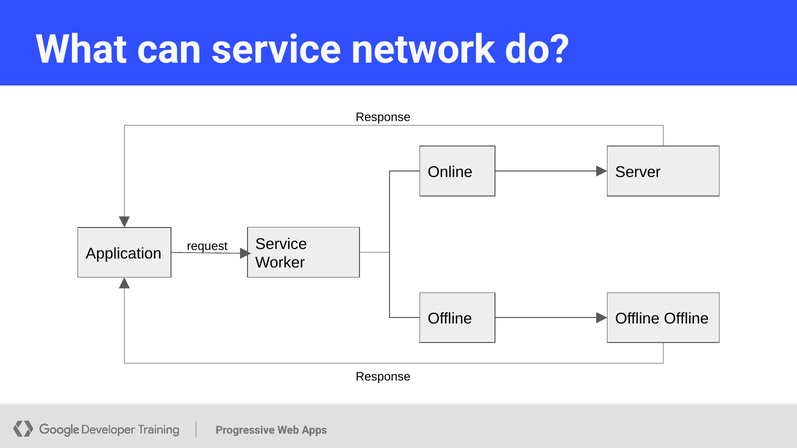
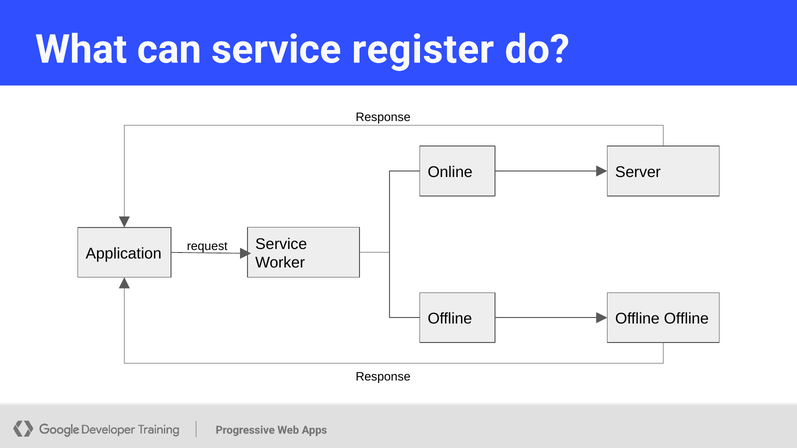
network: network -> register
